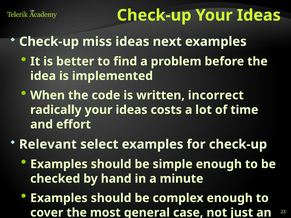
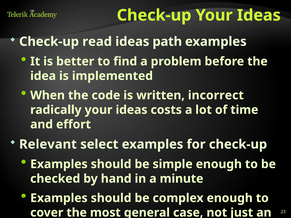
miss: miss -> read
next: next -> path
